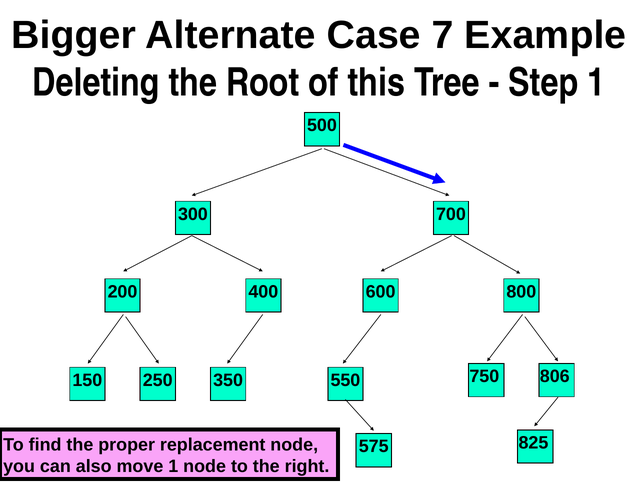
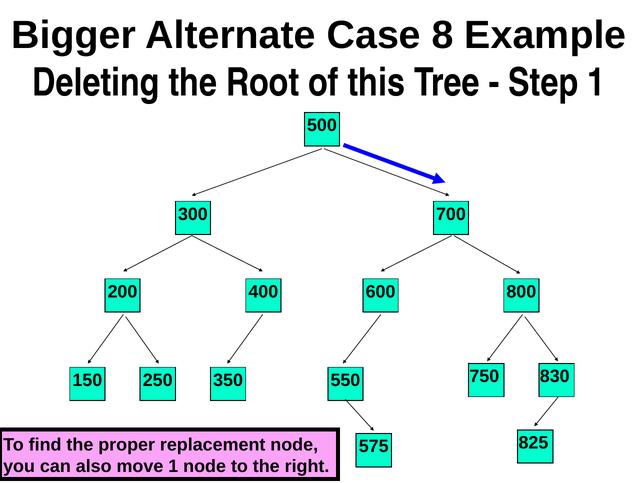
7: 7 -> 8
806: 806 -> 830
